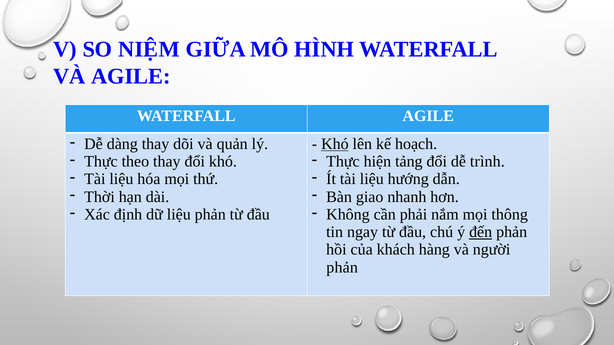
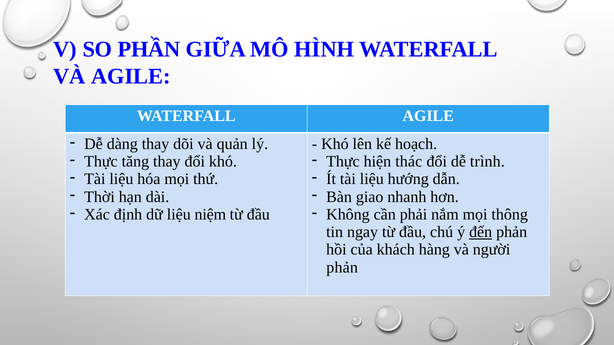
NIỆM: NIỆM -> PHẦN
Khó at (335, 144) underline: present -> none
theo: theo -> tăng
tảng: tảng -> thác
liệu phản: phản -> niệm
